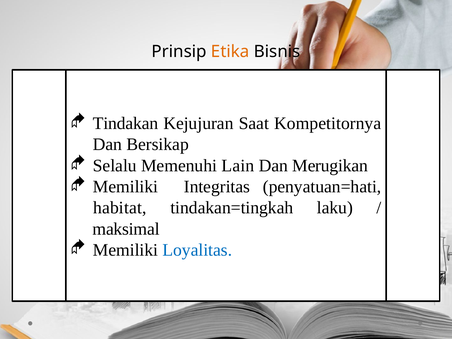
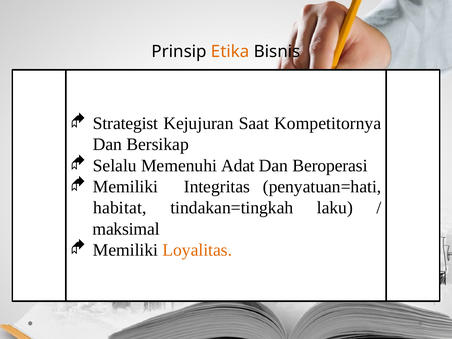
Tindakan: Tindakan -> Strategist
Lain: Lain -> Adat
Merugikan: Merugikan -> Beroperasi
Loyalitas colour: blue -> orange
